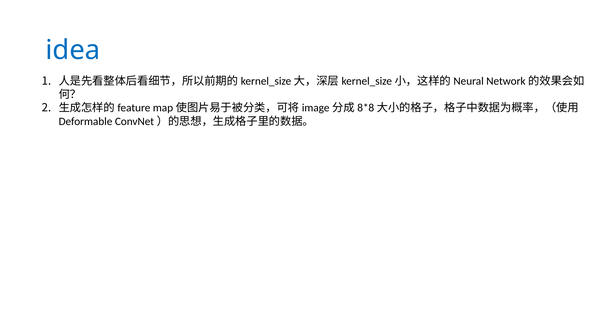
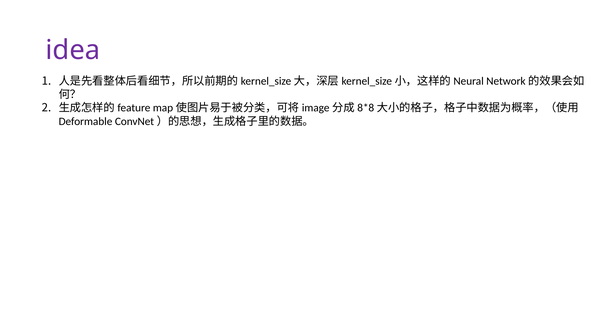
idea colour: blue -> purple
